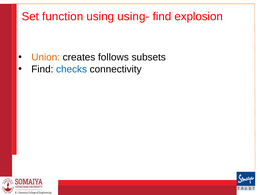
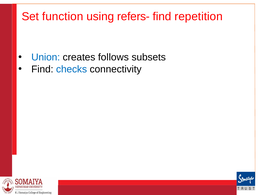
using-: using- -> refers-
explosion: explosion -> repetition
Union colour: orange -> blue
